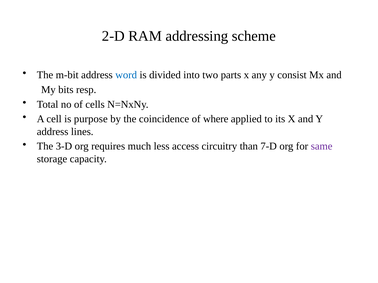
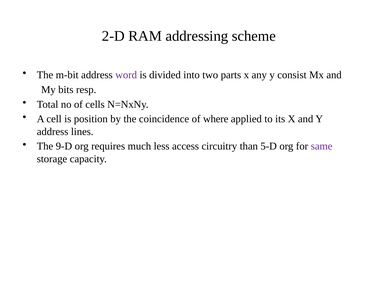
word colour: blue -> purple
purpose: purpose -> position
3-D: 3-D -> 9-D
7-D: 7-D -> 5-D
